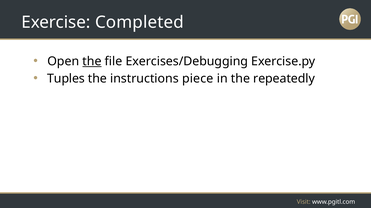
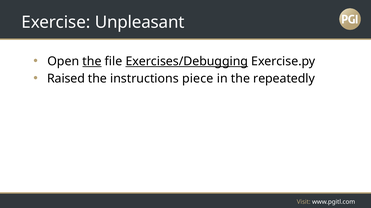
Completed: Completed -> Unpleasant
Exercises/Debugging underline: none -> present
Tuples: Tuples -> Raised
